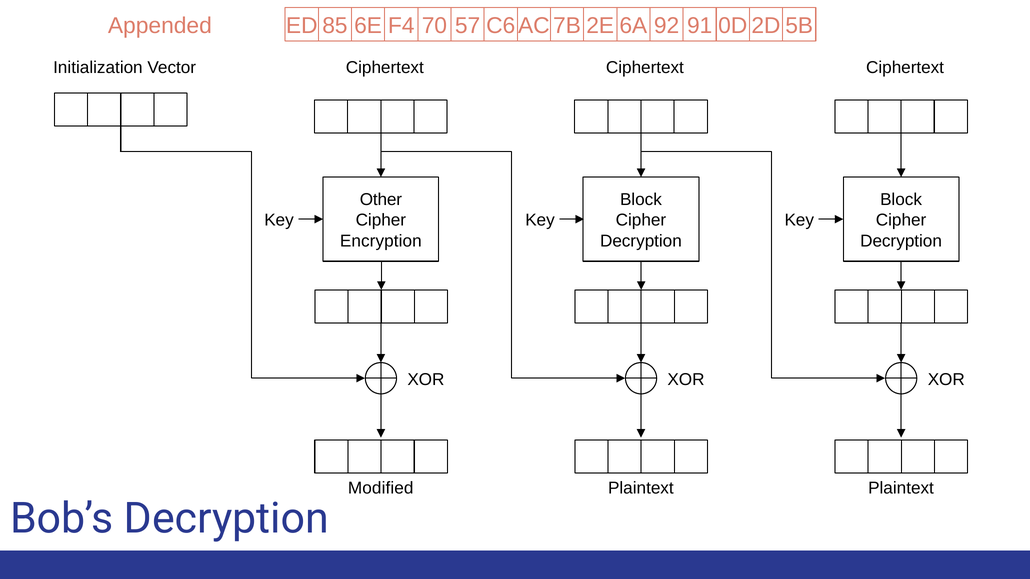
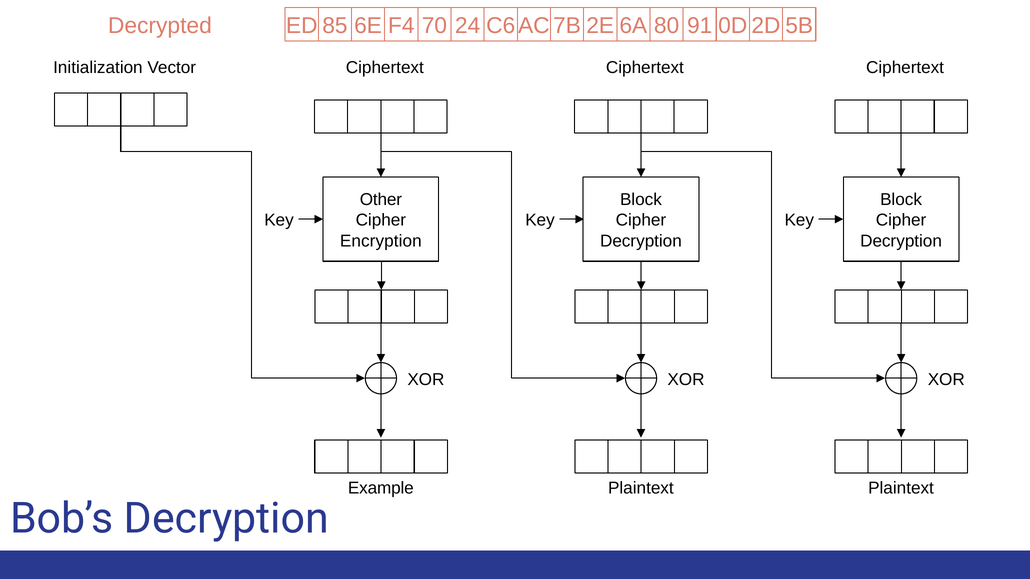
Appended: Appended -> Decrypted
57: 57 -> 24
92: 92 -> 80
Modified: Modified -> Example
